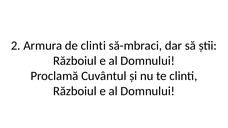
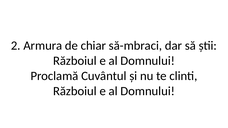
de clinti: clinti -> chiar
